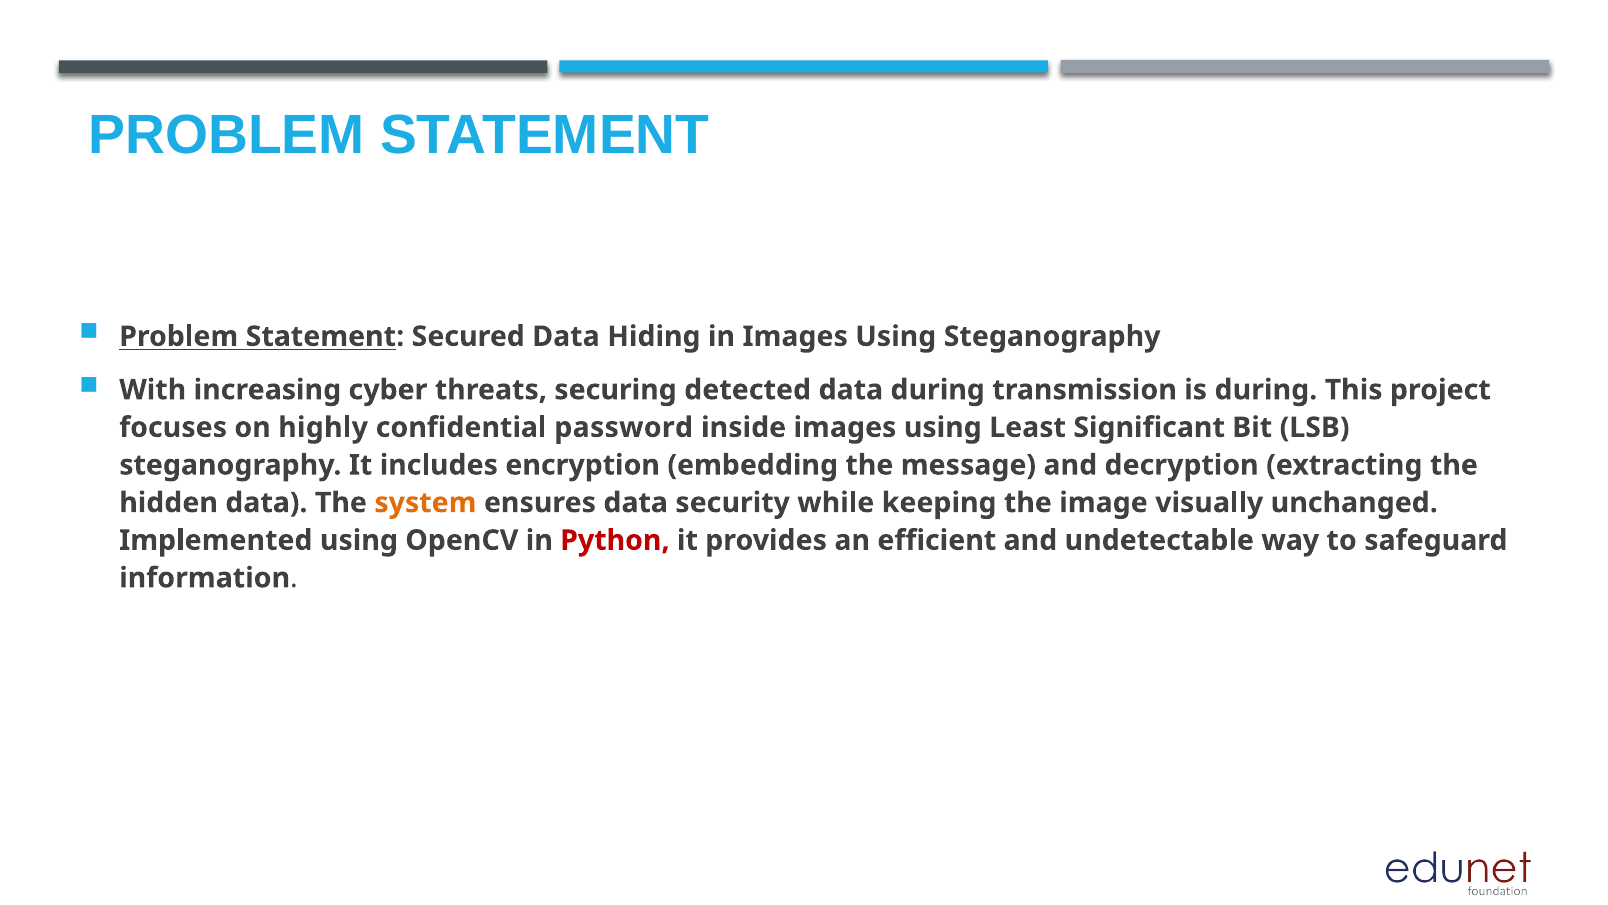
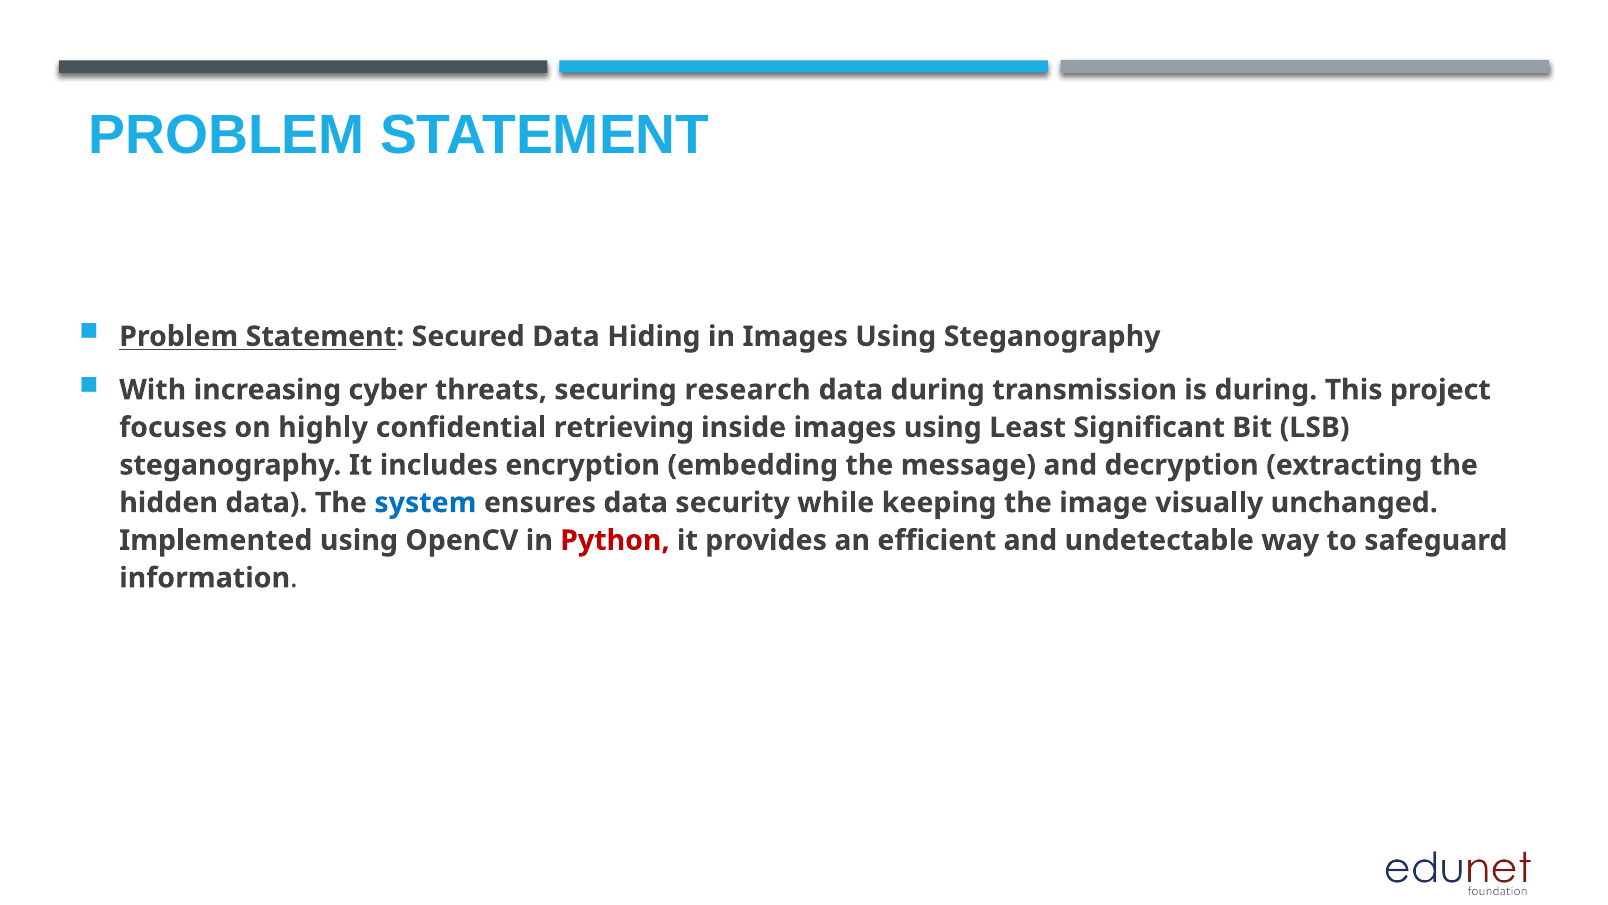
detected: detected -> research
password: password -> retrieving
system colour: orange -> blue
